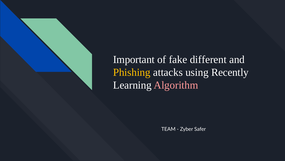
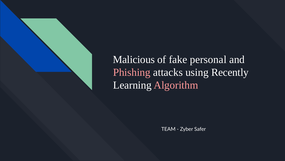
Important: Important -> Malicious
different: different -> personal
Phishing colour: yellow -> pink
